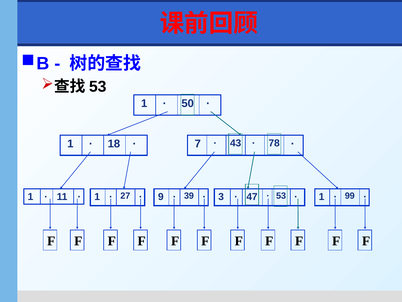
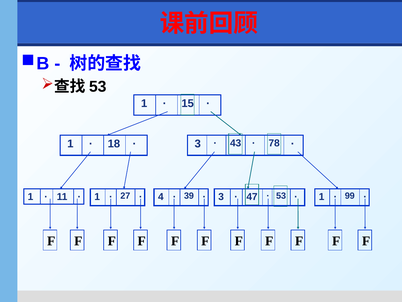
50: 50 -> 15
7 at (198, 143): 7 -> 3
9: 9 -> 4
